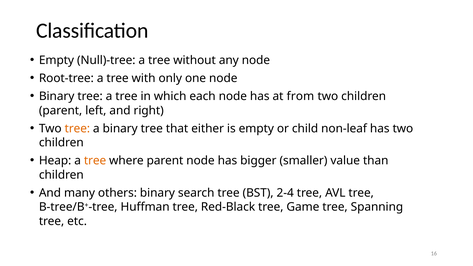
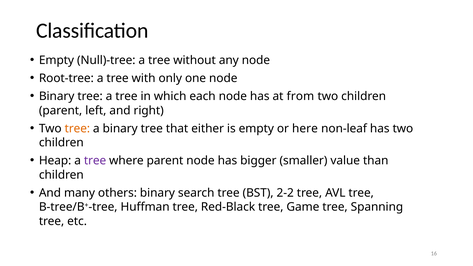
child: child -> here
tree at (95, 161) colour: orange -> purple
2-4: 2-4 -> 2-2
